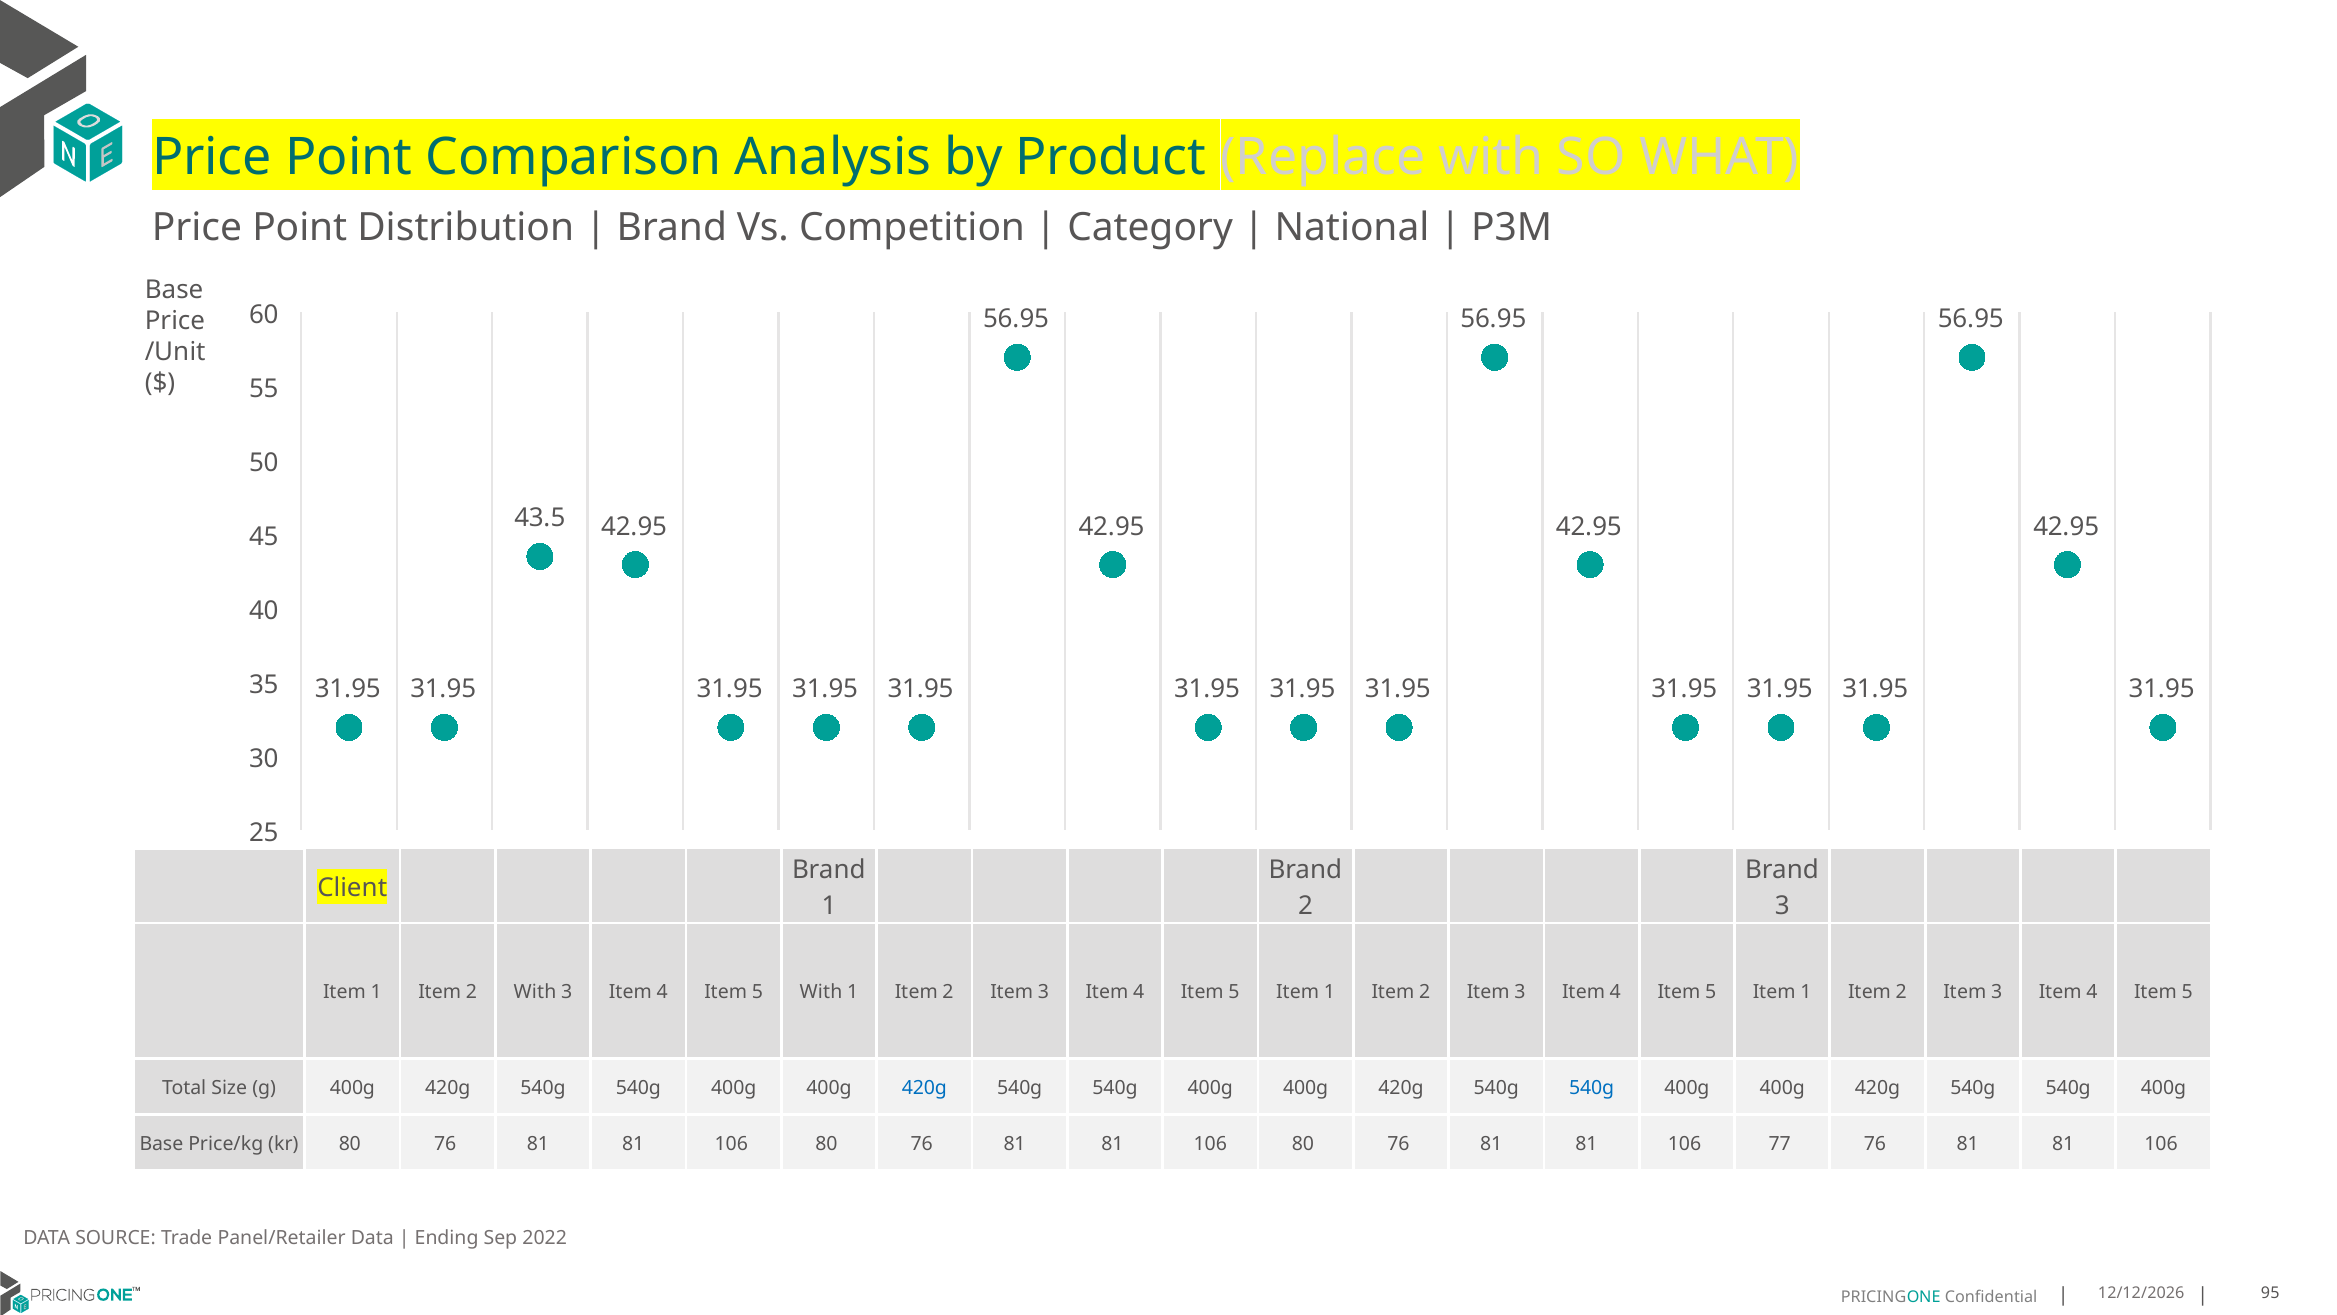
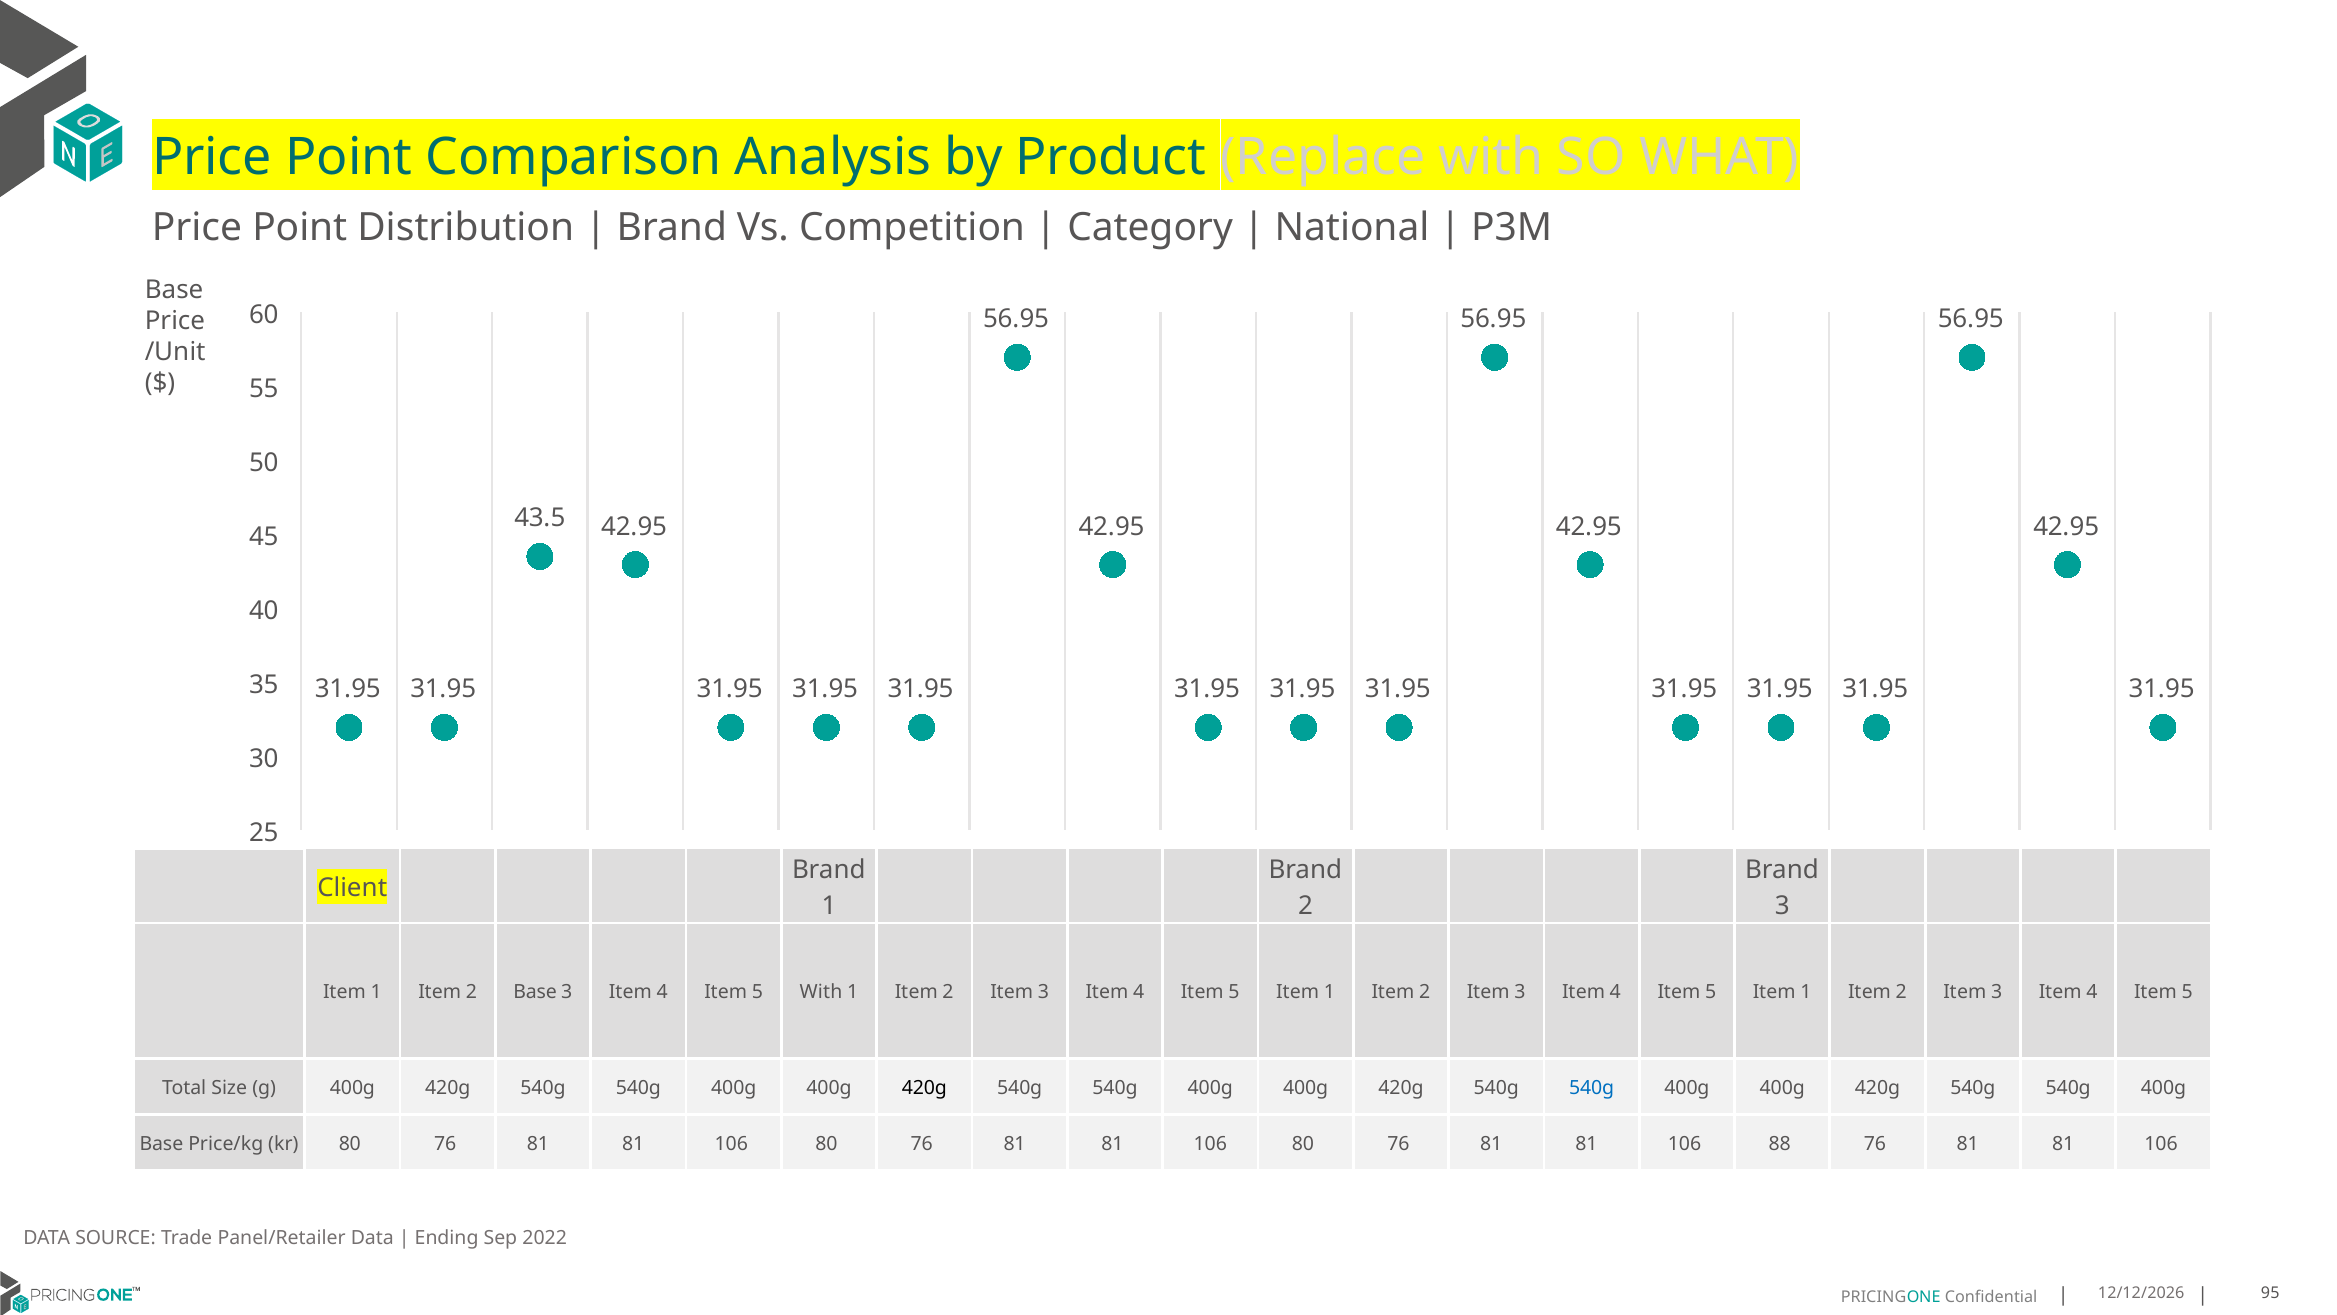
2 With: With -> Base
420g at (924, 1088) colour: blue -> black
77: 77 -> 88
